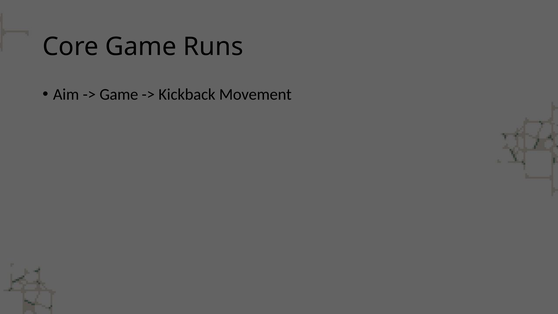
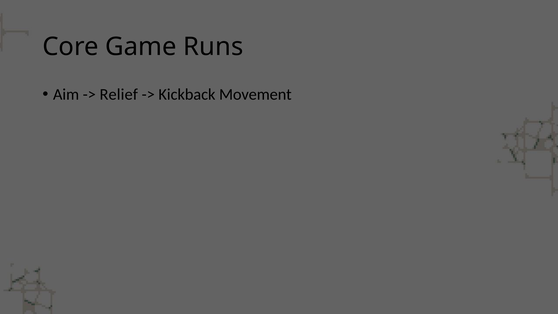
Game at (119, 94): Game -> Relief
